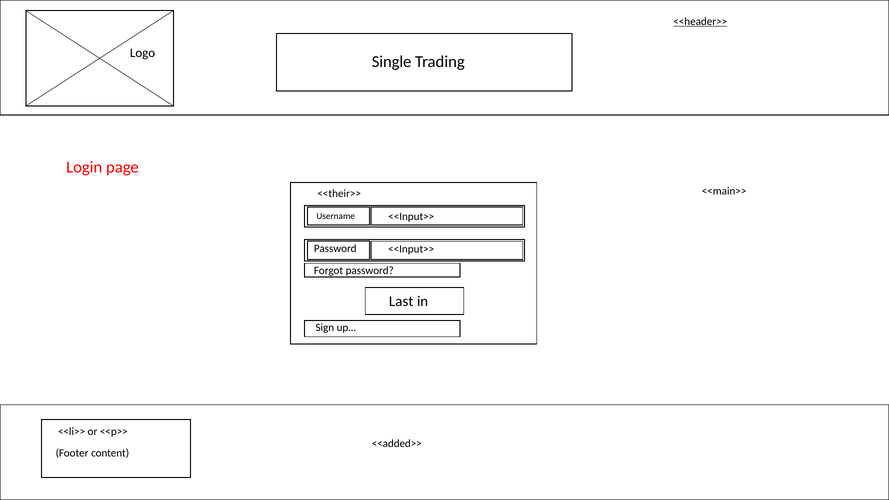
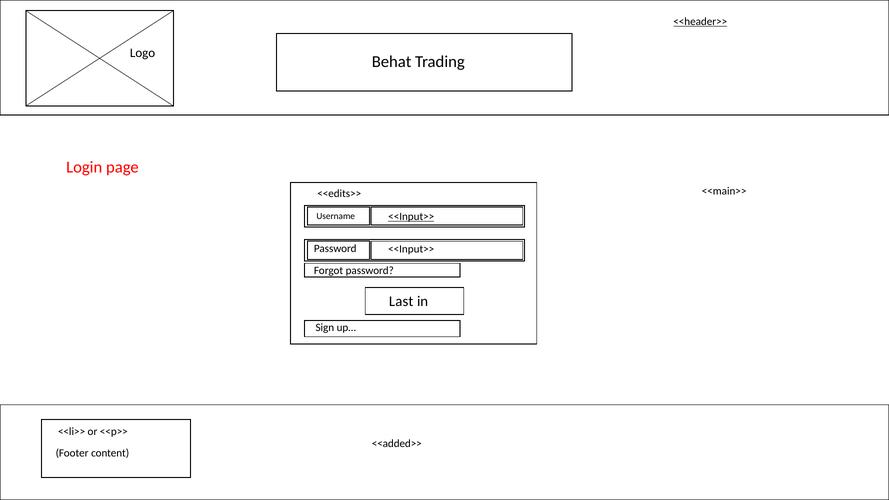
Single: Single -> Behat
<<their>>: <<their>> -> <<edits>>
<<Input>> at (411, 216) underline: none -> present
